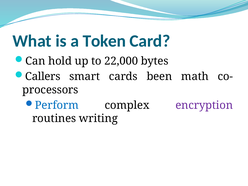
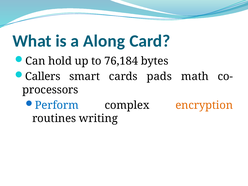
Token: Token -> Along
22,000: 22,000 -> 76,184
been: been -> pads
encryption colour: purple -> orange
